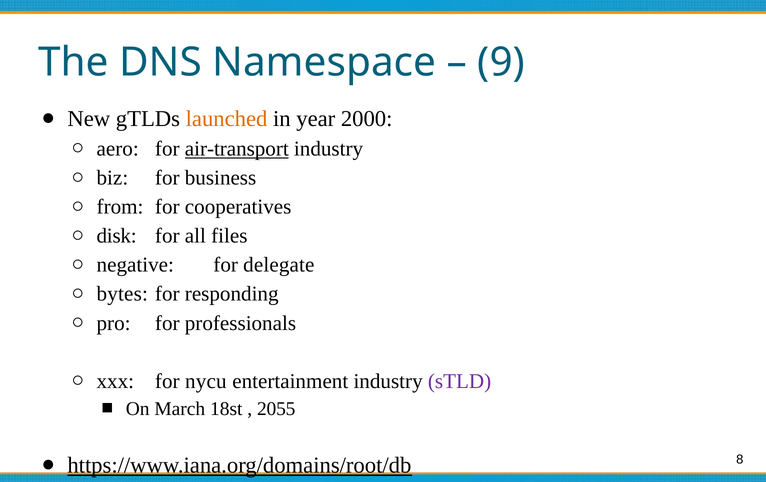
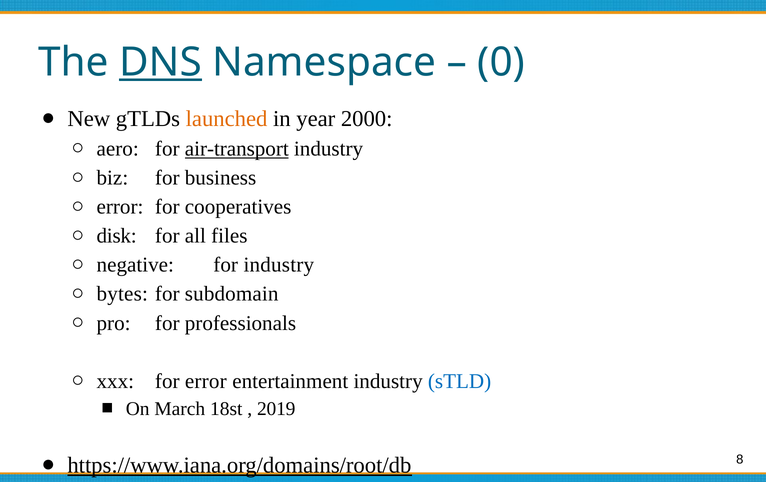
DNS underline: none -> present
9: 9 -> 0
from at (120, 207): from -> error
for delegate: delegate -> industry
responding: responding -> subdomain
for nycu: nycu -> error
sTLD colour: purple -> blue
2055: 2055 -> 2019
